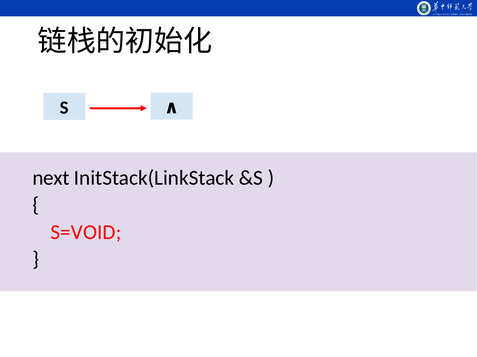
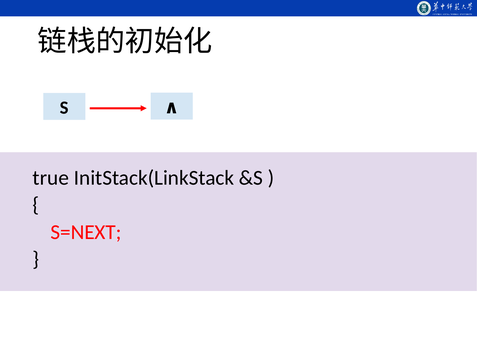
next: next -> true
S=VOID: S=VOID -> S=NEXT
